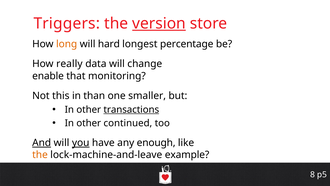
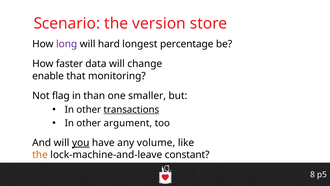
Triggers: Triggers -> Scenario
version underline: present -> none
long colour: orange -> purple
really: really -> faster
this: this -> flag
continued: continued -> argument
And underline: present -> none
enough: enough -> volume
example: example -> constant
